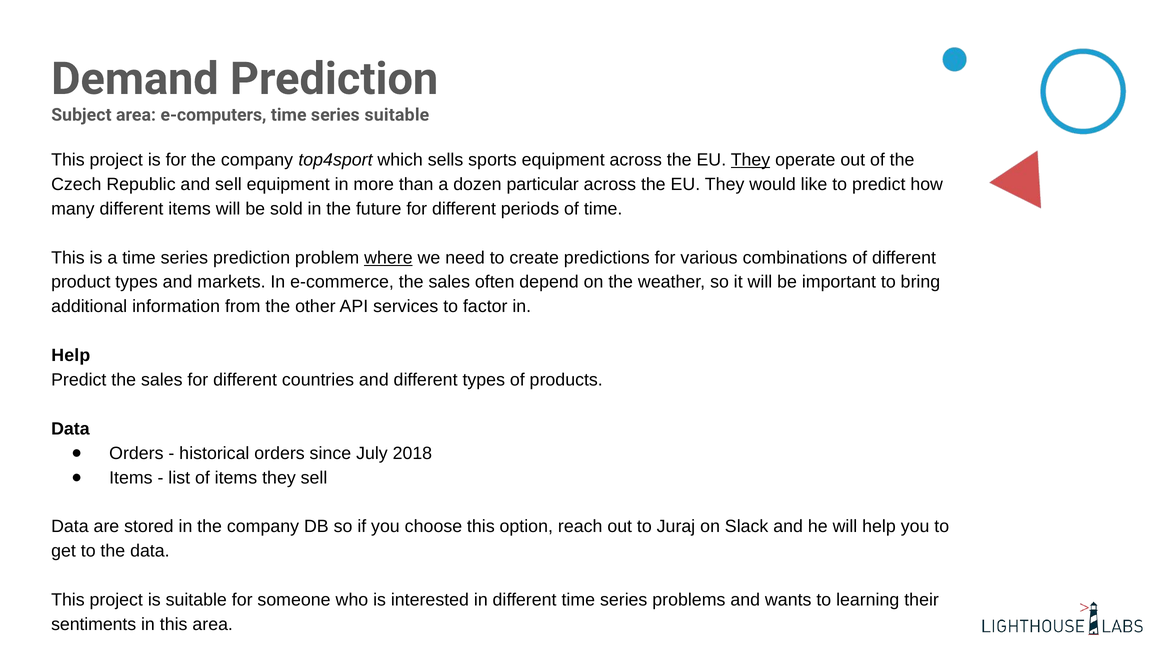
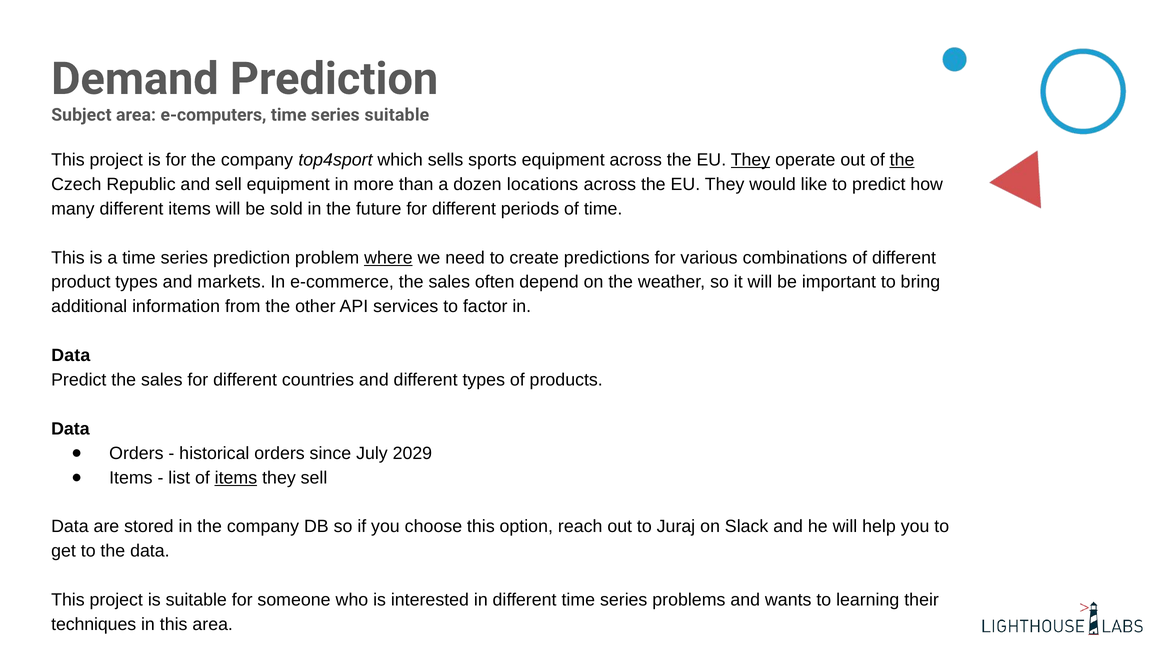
the at (902, 160) underline: none -> present
particular: particular -> locations
Help at (71, 356): Help -> Data
2018: 2018 -> 2029
items at (236, 478) underline: none -> present
sentiments: sentiments -> techniques
